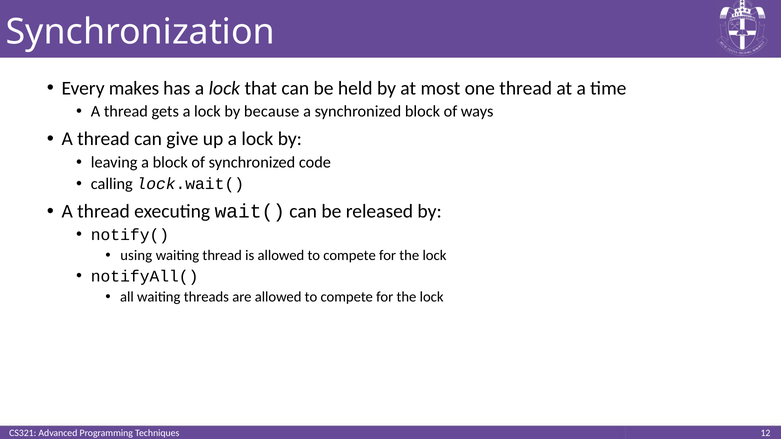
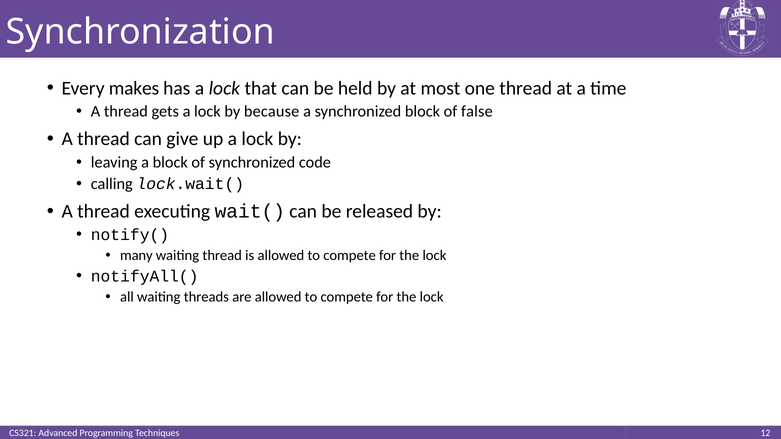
ways: ways -> false
using: using -> many
